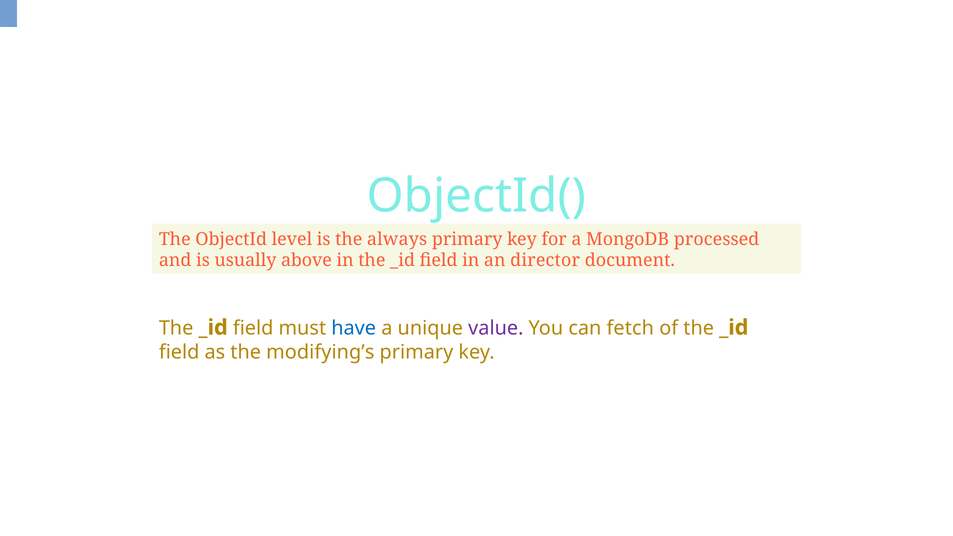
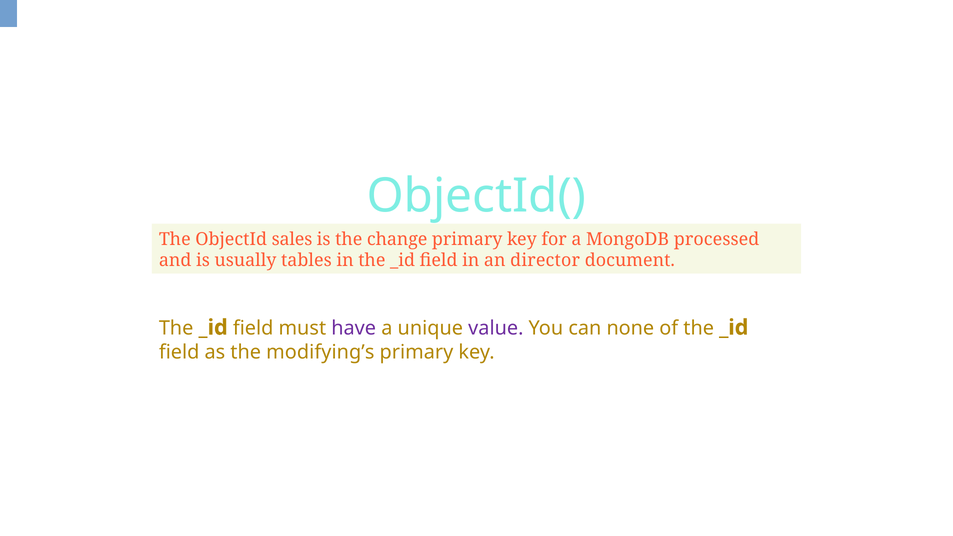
level: level -> sales
always: always -> change
above: above -> tables
have colour: blue -> purple
fetch: fetch -> none
